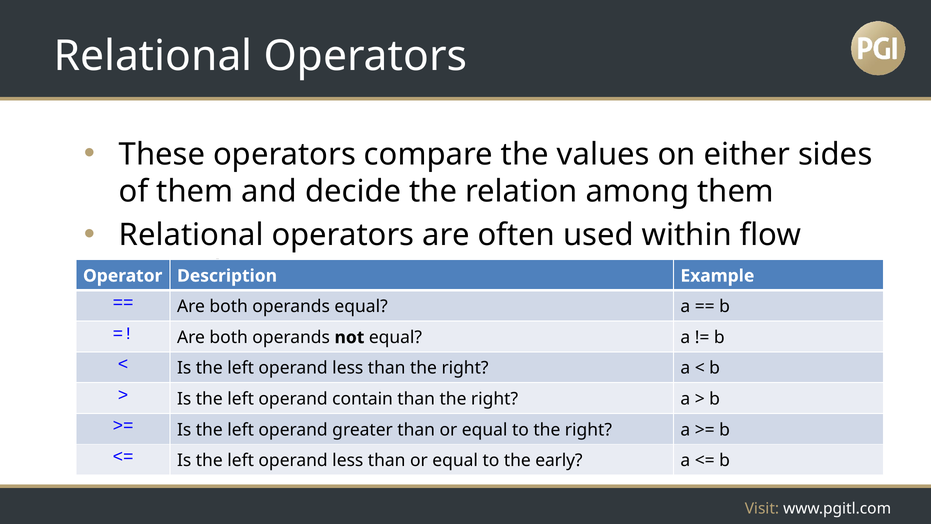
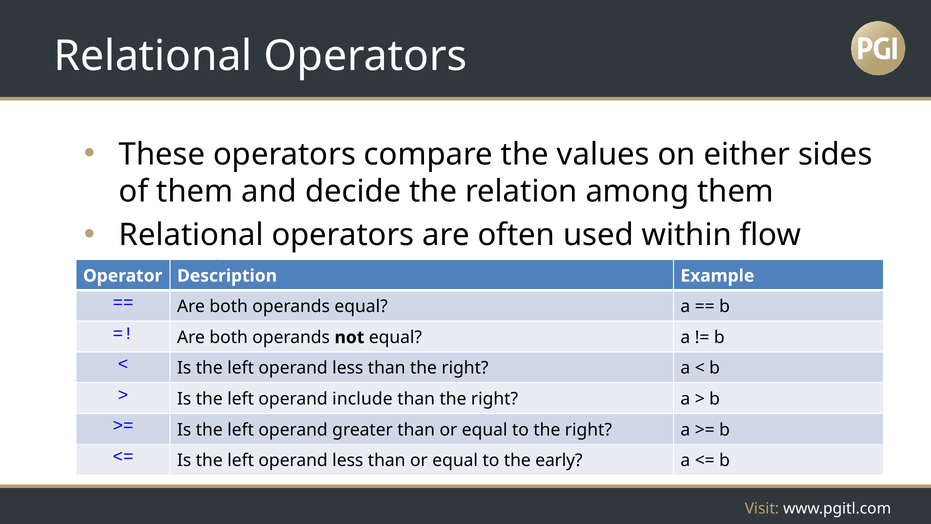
contain: contain -> include
